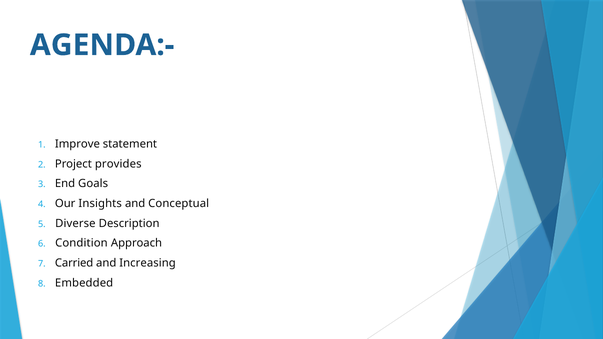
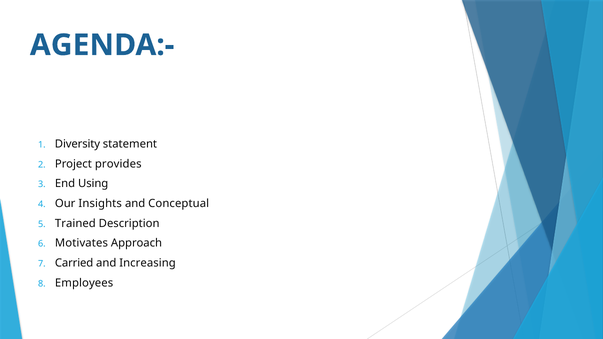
Improve: Improve -> Diversity
Goals: Goals -> Using
Diverse: Diverse -> Trained
Condition: Condition -> Motivates
Embedded: Embedded -> Employees
